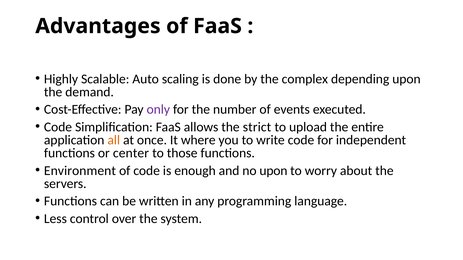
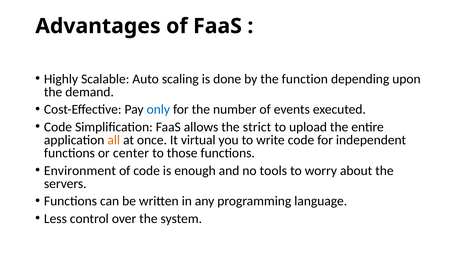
complex: complex -> function
only colour: purple -> blue
where: where -> virtual
no upon: upon -> tools
